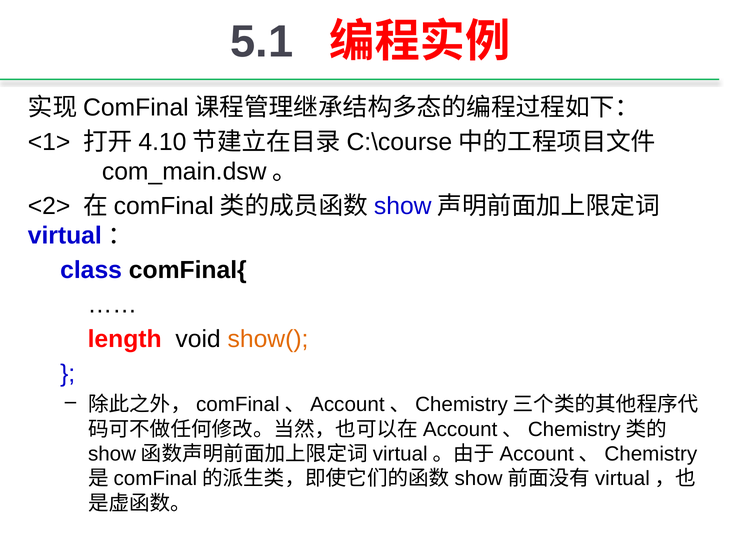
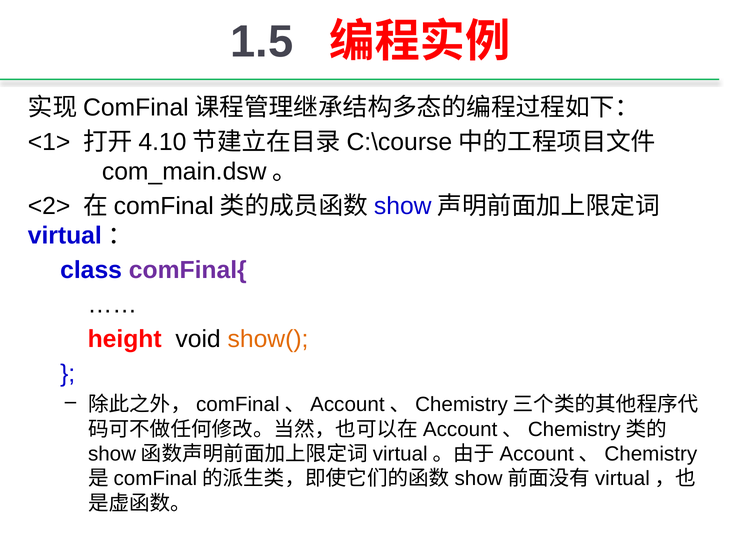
5.1: 5.1 -> 1.5
comFinal{ colour: black -> purple
length: length -> height
